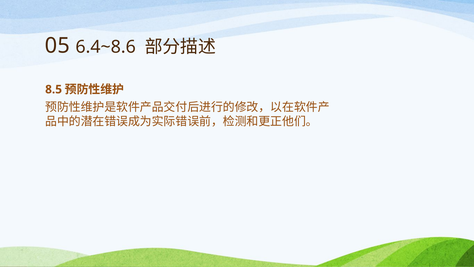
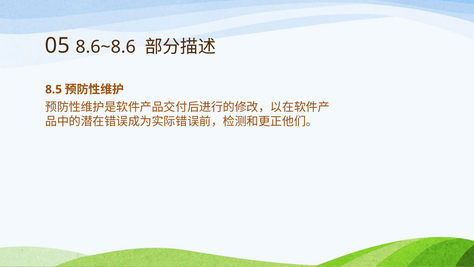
6.4~8.6: 6.4~8.6 -> 8.6~8.6
